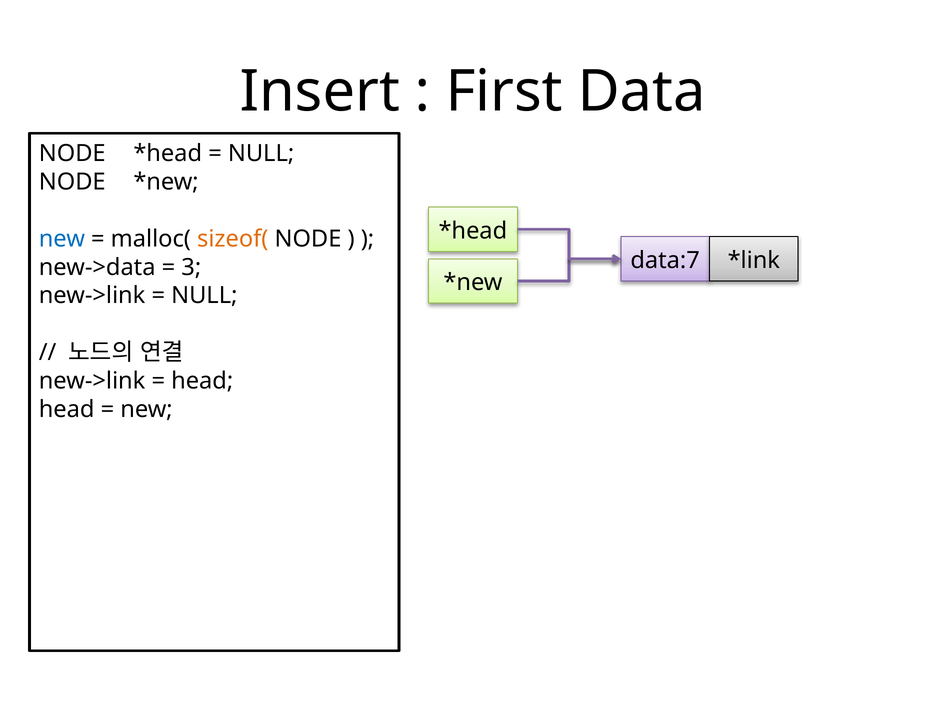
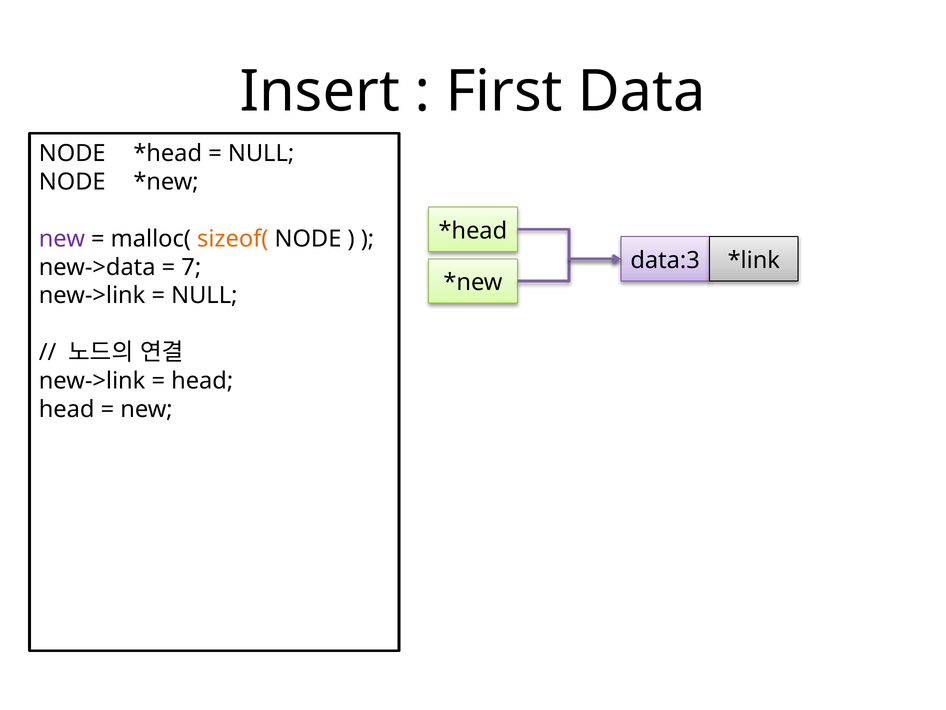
new at (62, 239) colour: blue -> purple
data:7: data:7 -> data:3
3: 3 -> 7
